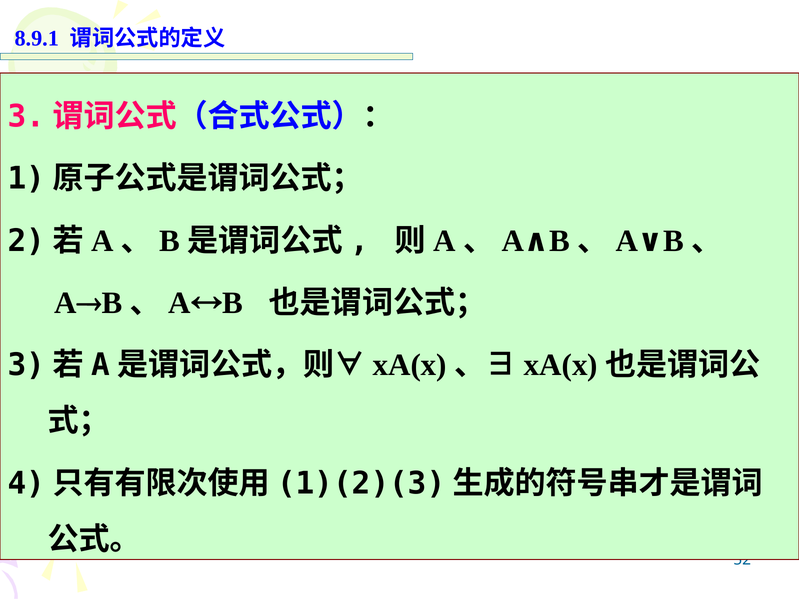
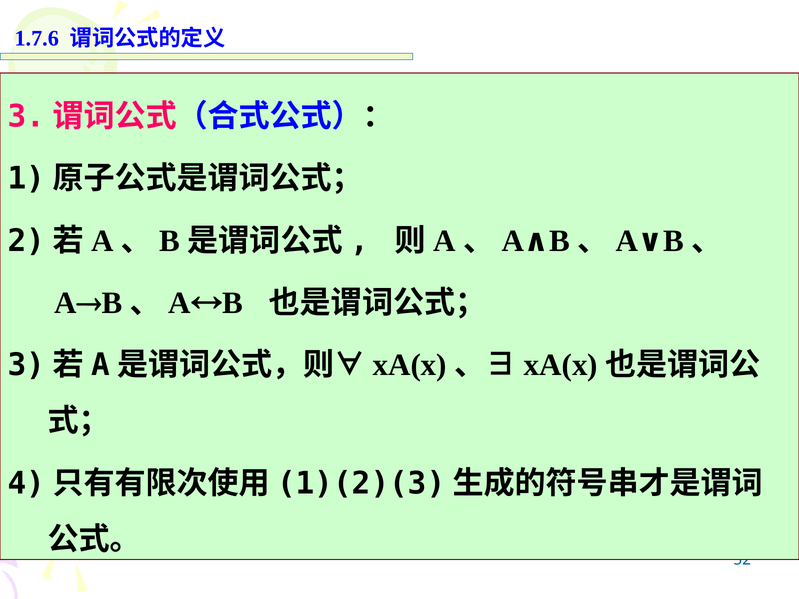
8.9.1: 8.9.1 -> 1.7.6
